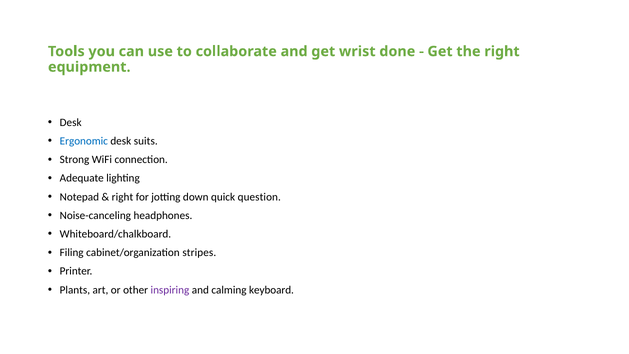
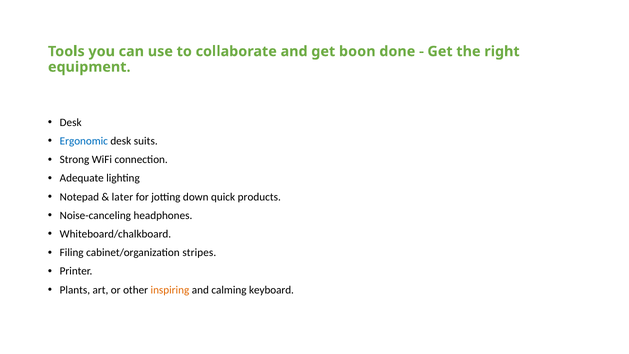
wrist: wrist -> boon
right at (122, 197): right -> later
question: question -> products
inspiring colour: purple -> orange
